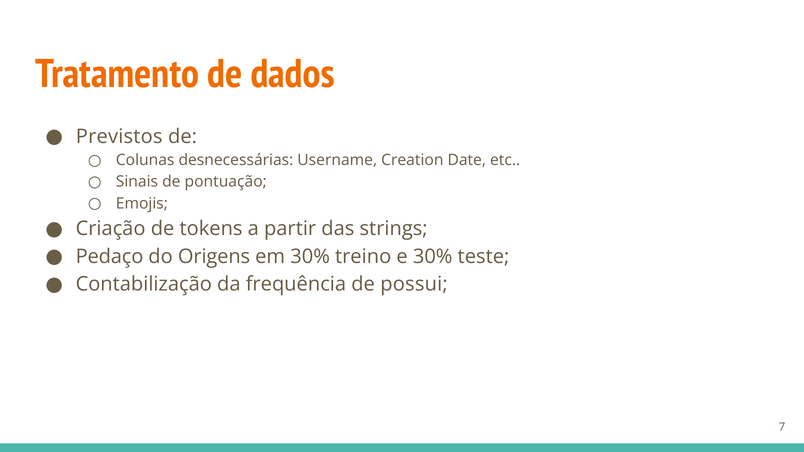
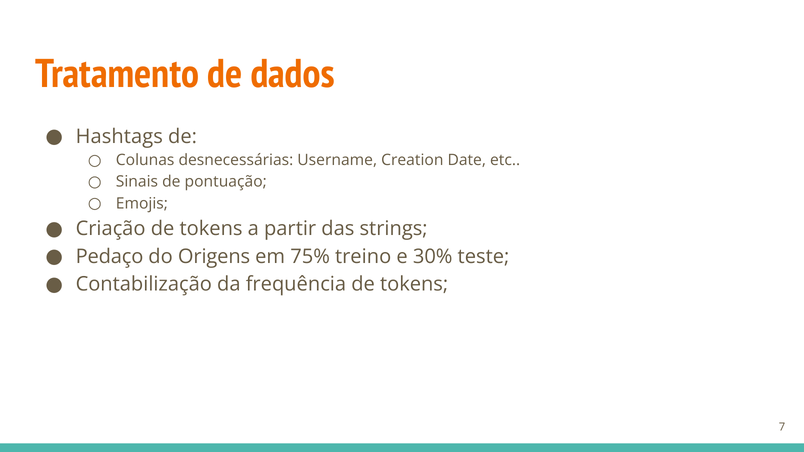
Previstos: Previstos -> Hashtags
em 30%: 30% -> 75%
frequência de possui: possui -> tokens
